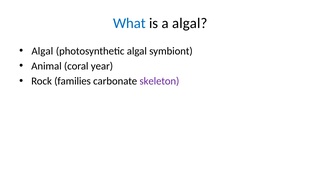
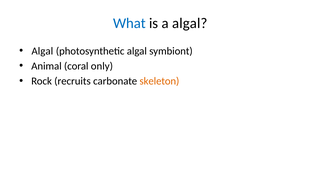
year: year -> only
families: families -> recruits
skeleton colour: purple -> orange
